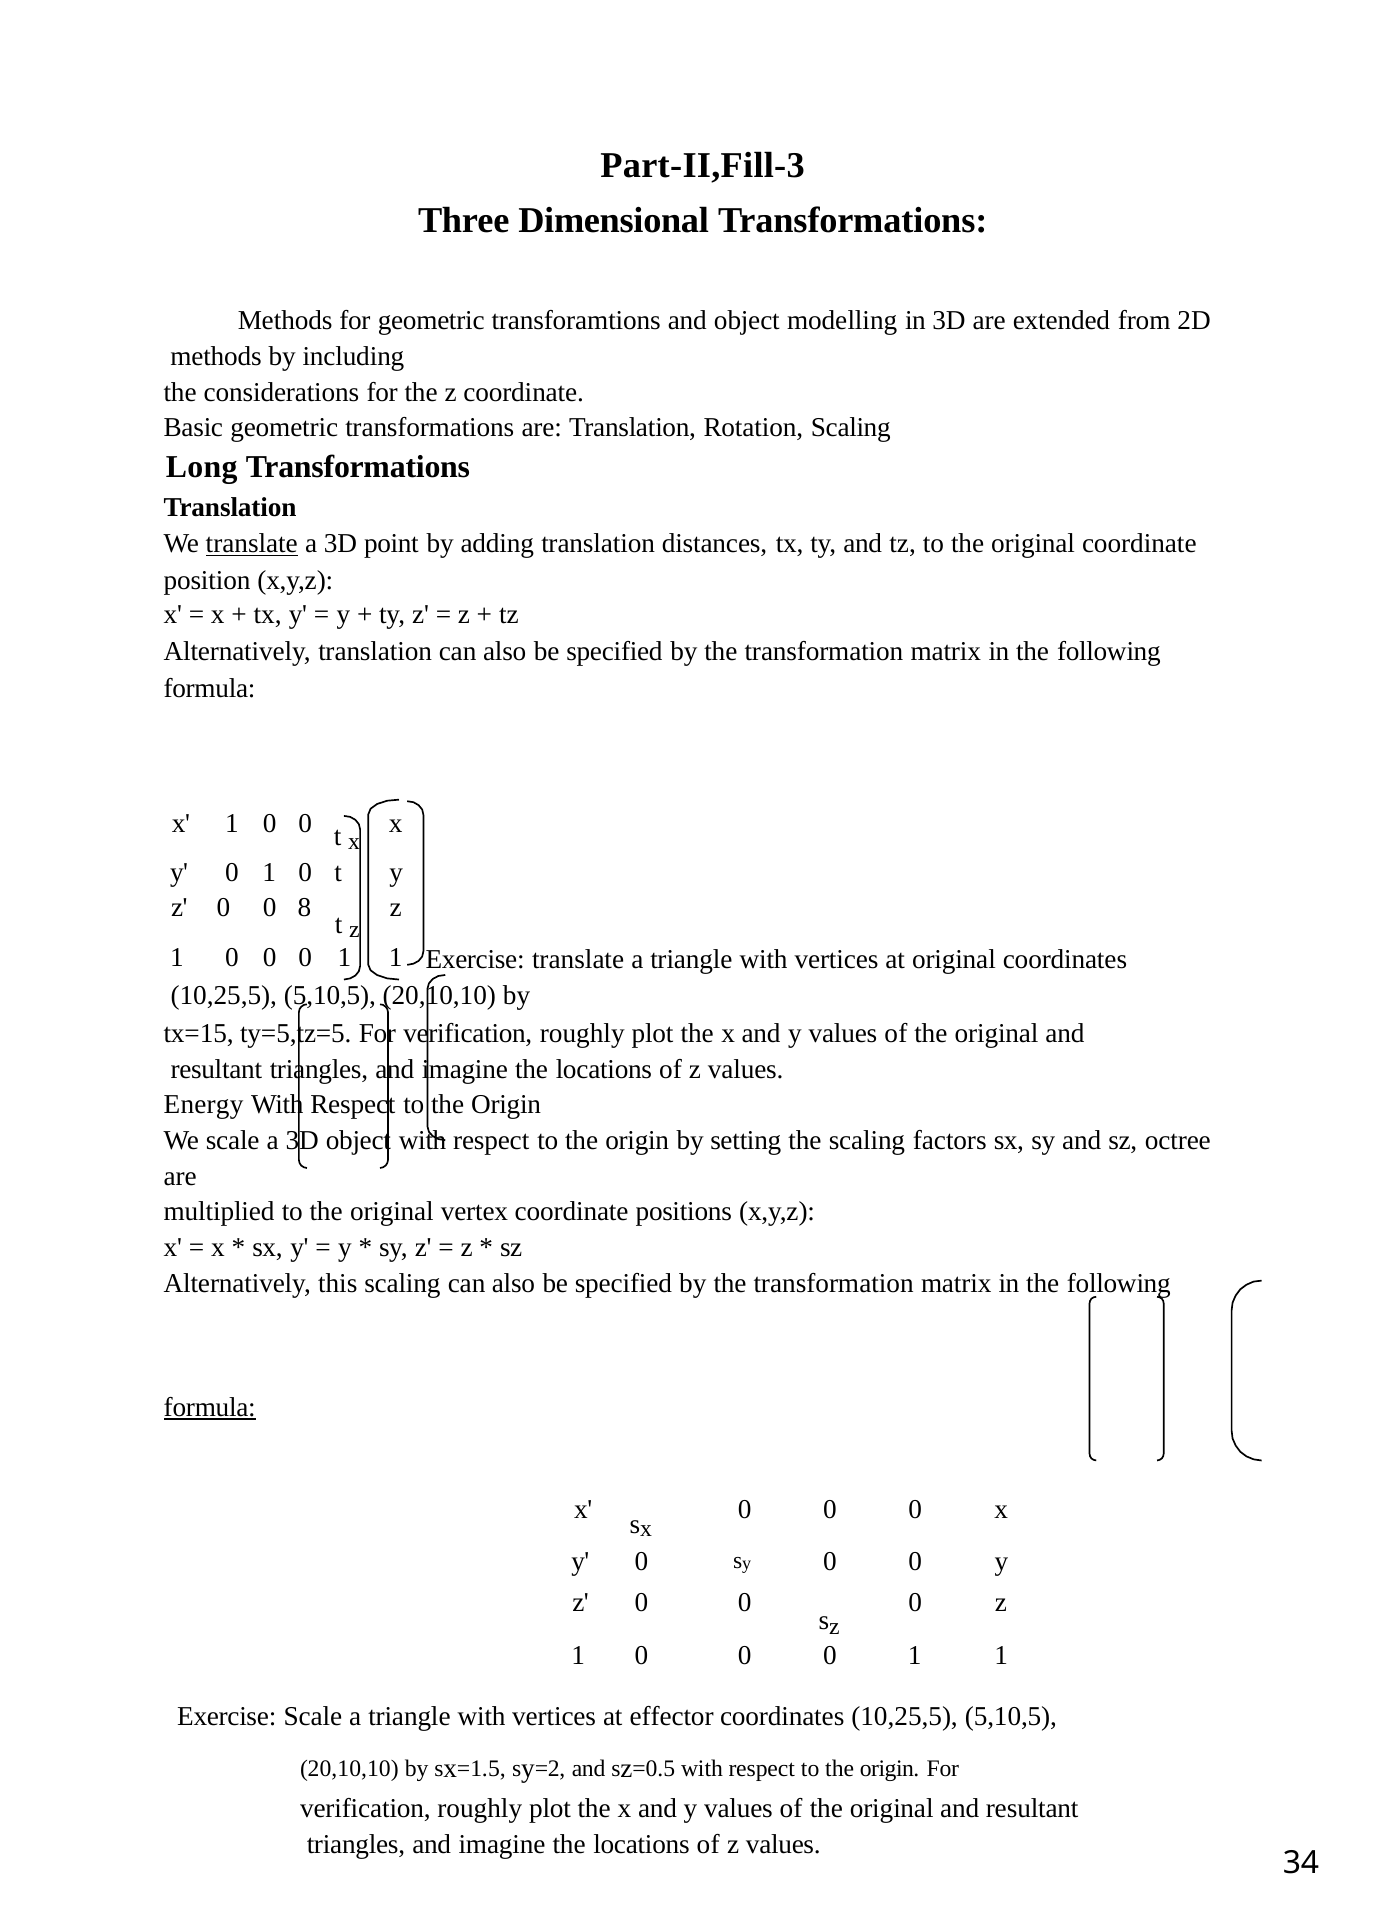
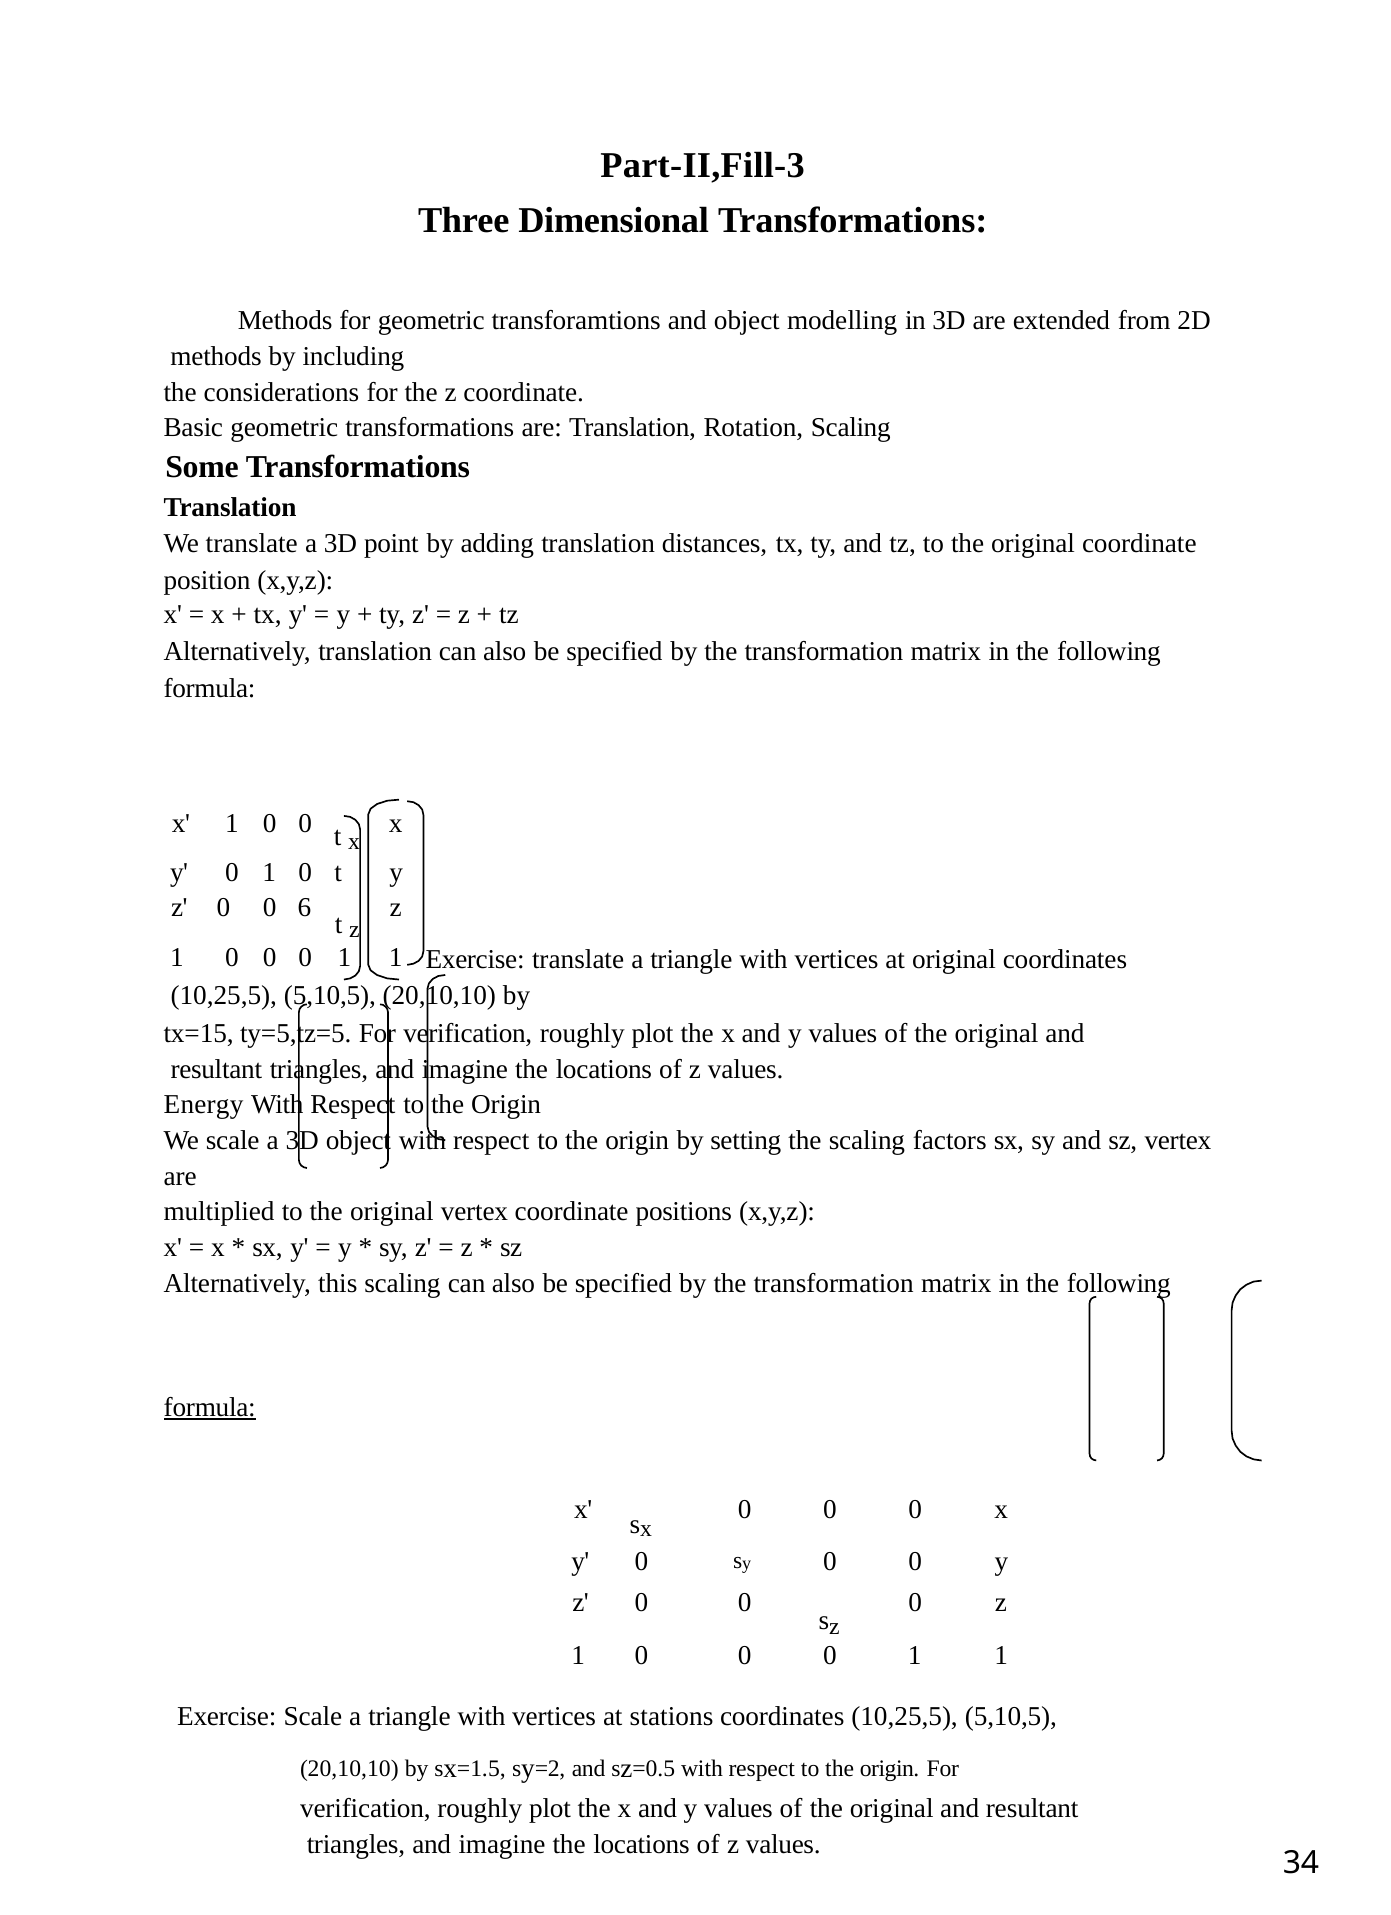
Long: Long -> Some
translate at (252, 544) underline: present -> none
8: 8 -> 6
sz octree: octree -> vertex
effector: effector -> stations
